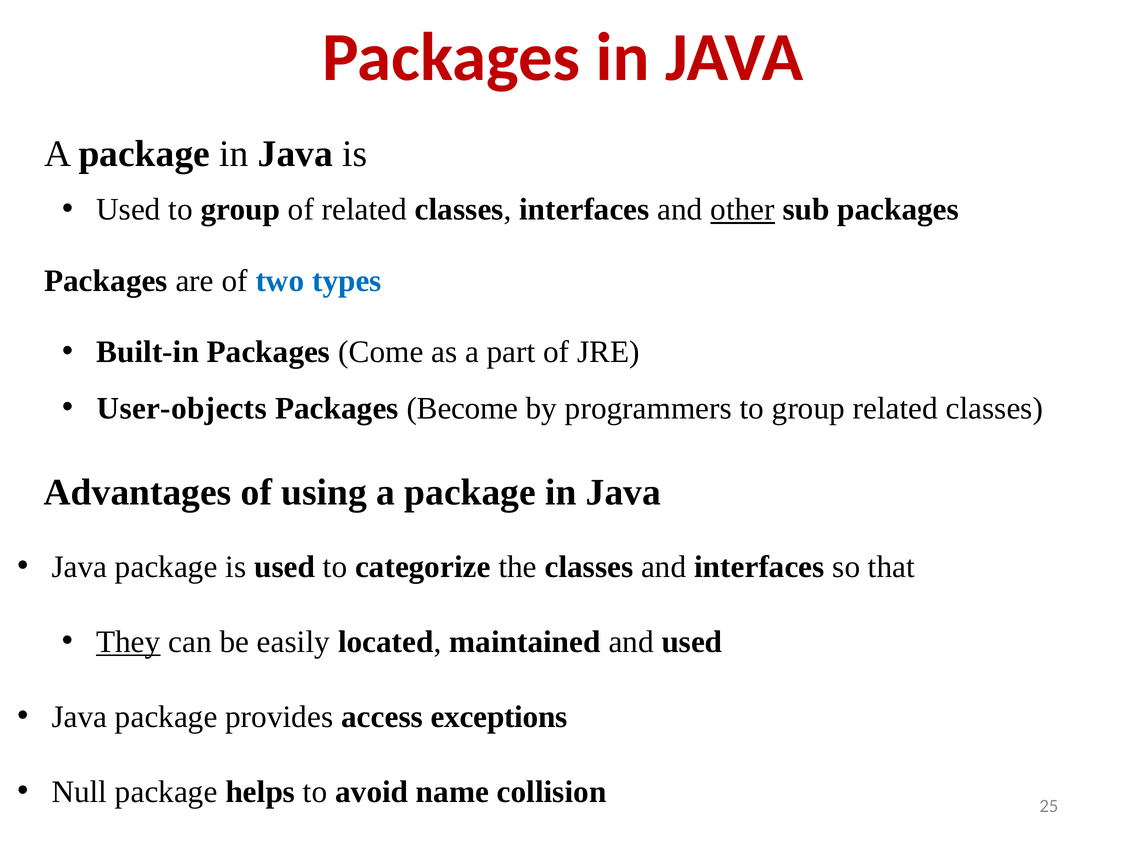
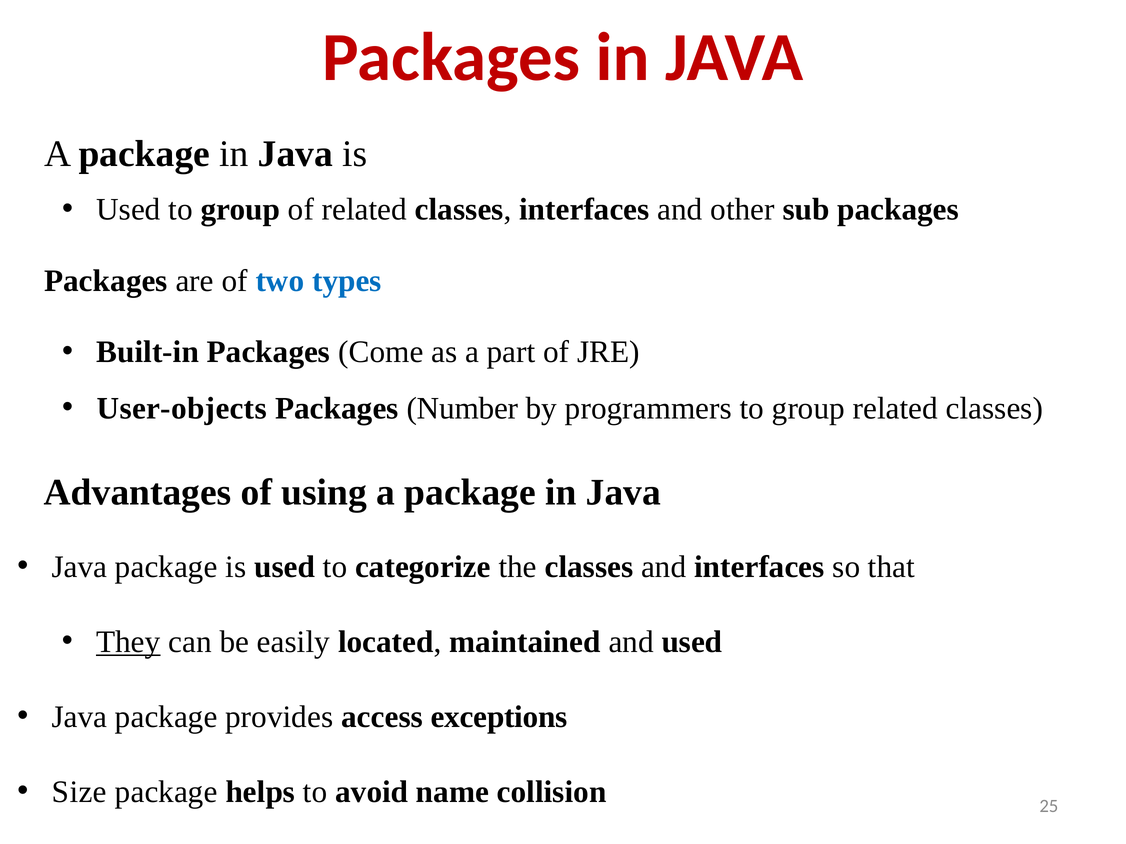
other underline: present -> none
Become: Become -> Number
Null: Null -> Size
